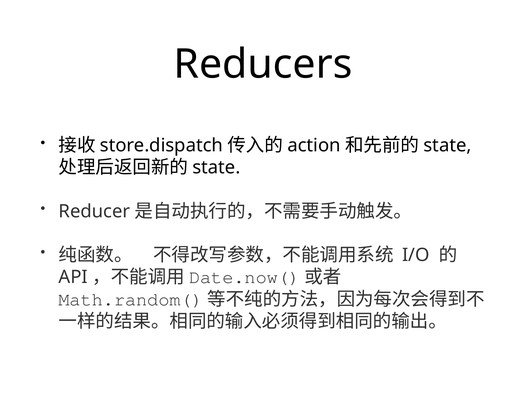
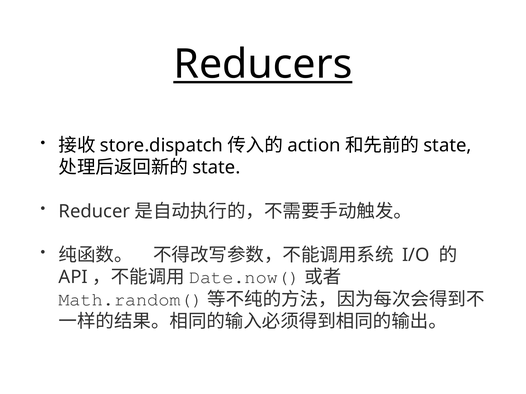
Reducers underline: none -> present
